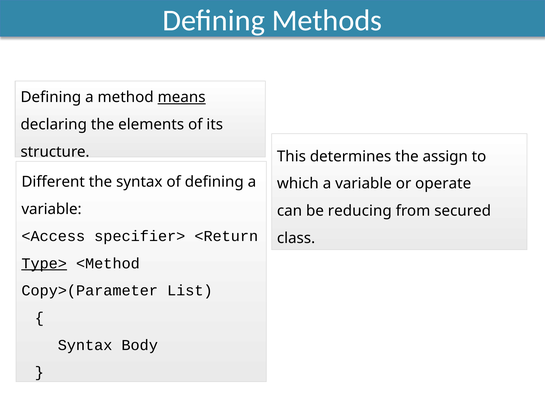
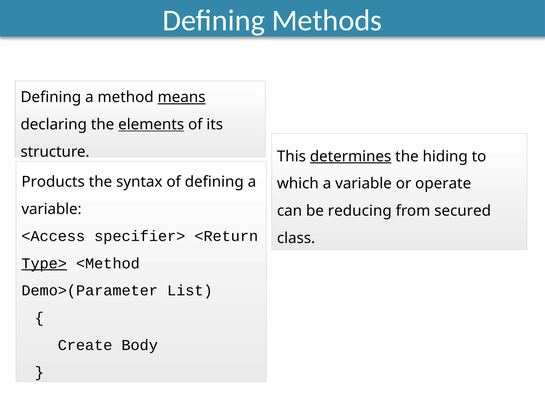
elements underline: none -> present
determines underline: none -> present
assign: assign -> hiding
Different: Different -> Products
Copy>(Parameter: Copy>(Parameter -> Demo>(Parameter
Syntax at (85, 346): Syntax -> Create
